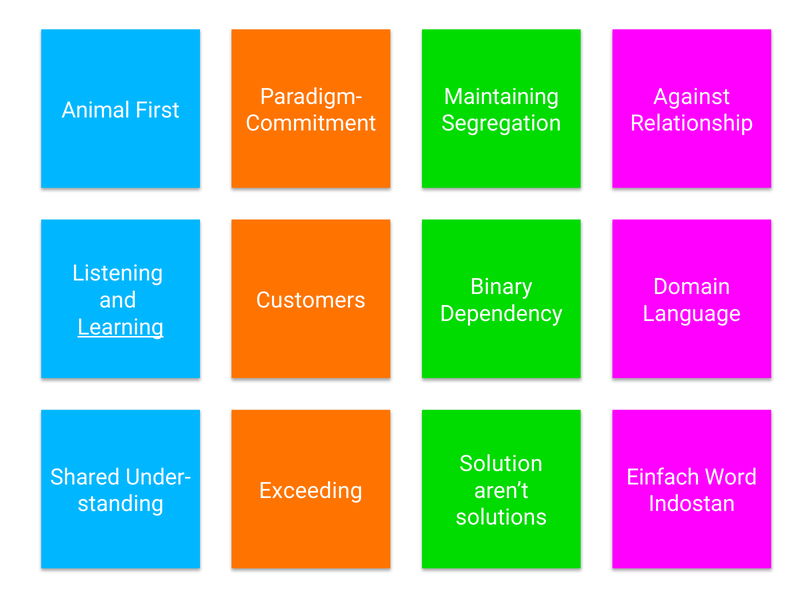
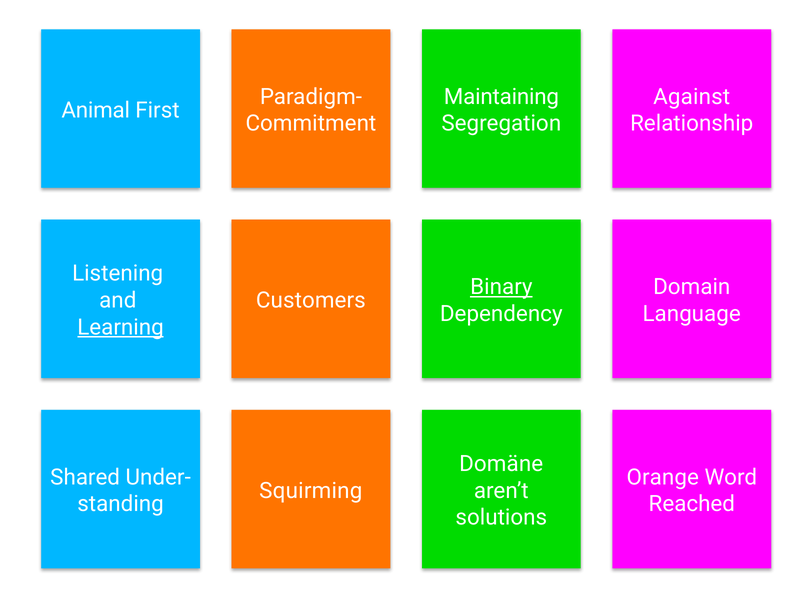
Binary underline: none -> present
Solution: Solution -> Domäne
Einfach: Einfach -> Orange
Exceeding: Exceeding -> Squirming
Indostan: Indostan -> Reached
